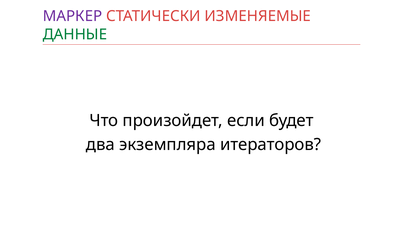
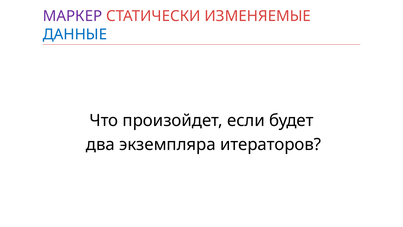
ДАННЫЕ colour: green -> blue
